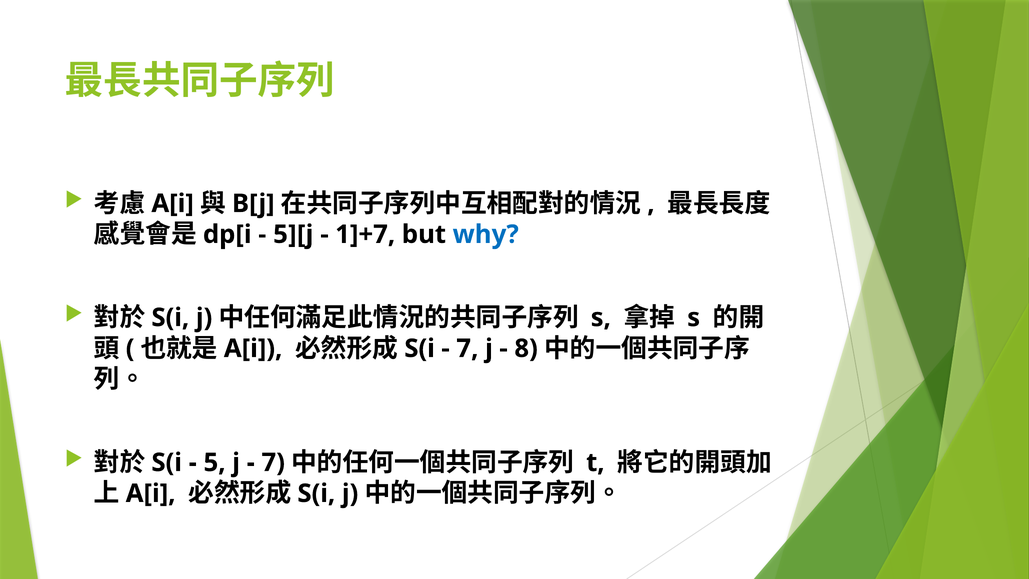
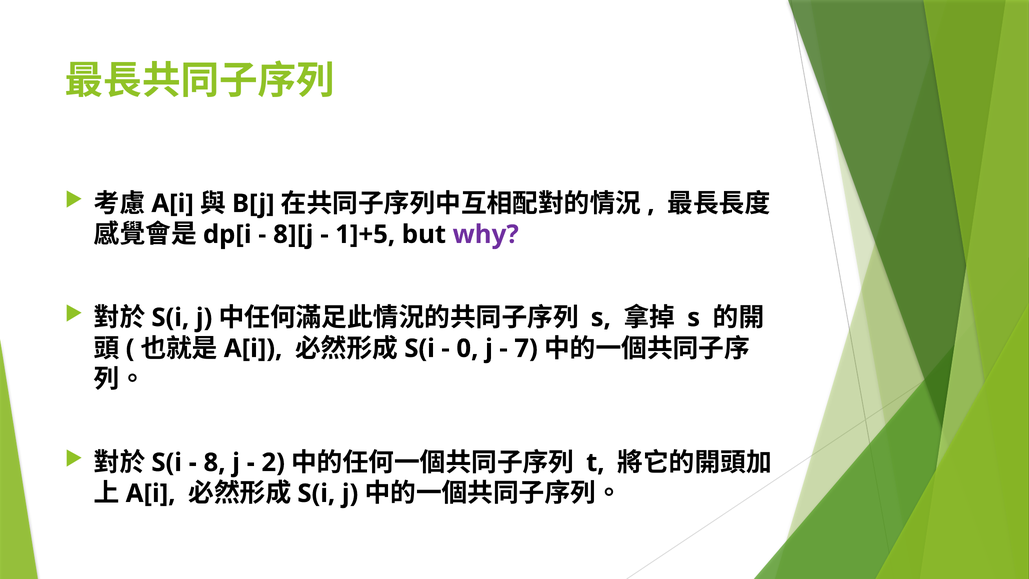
5][j: 5][j -> 8][j
1]+7: 1]+7 -> 1]+5
why colour: blue -> purple
7 at (467, 348): 7 -> 0
8: 8 -> 7
5: 5 -> 8
7 at (273, 462): 7 -> 2
